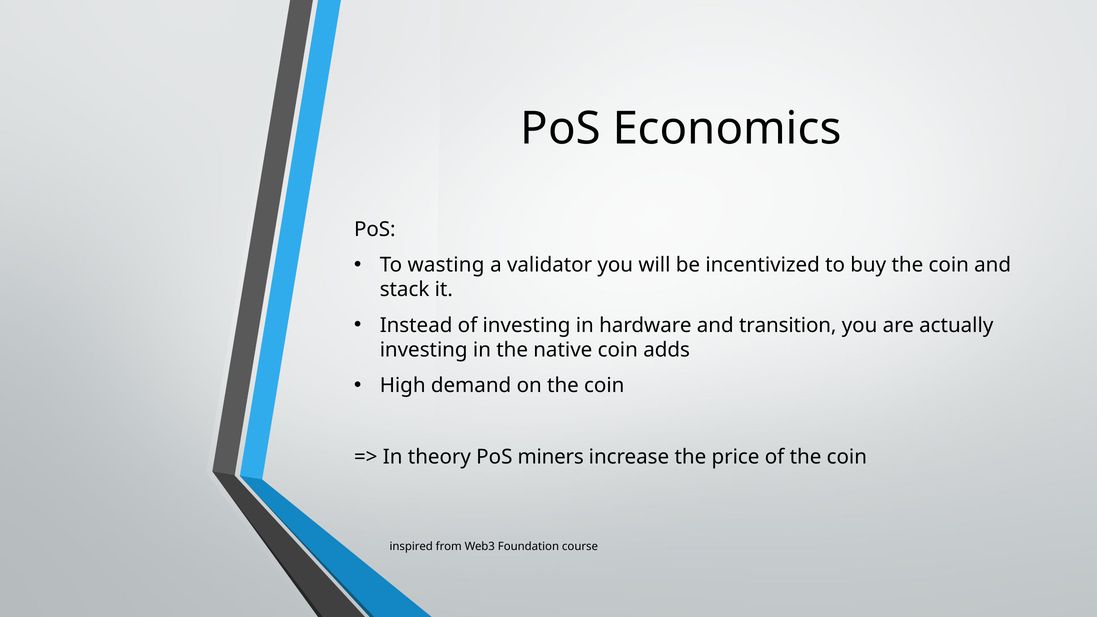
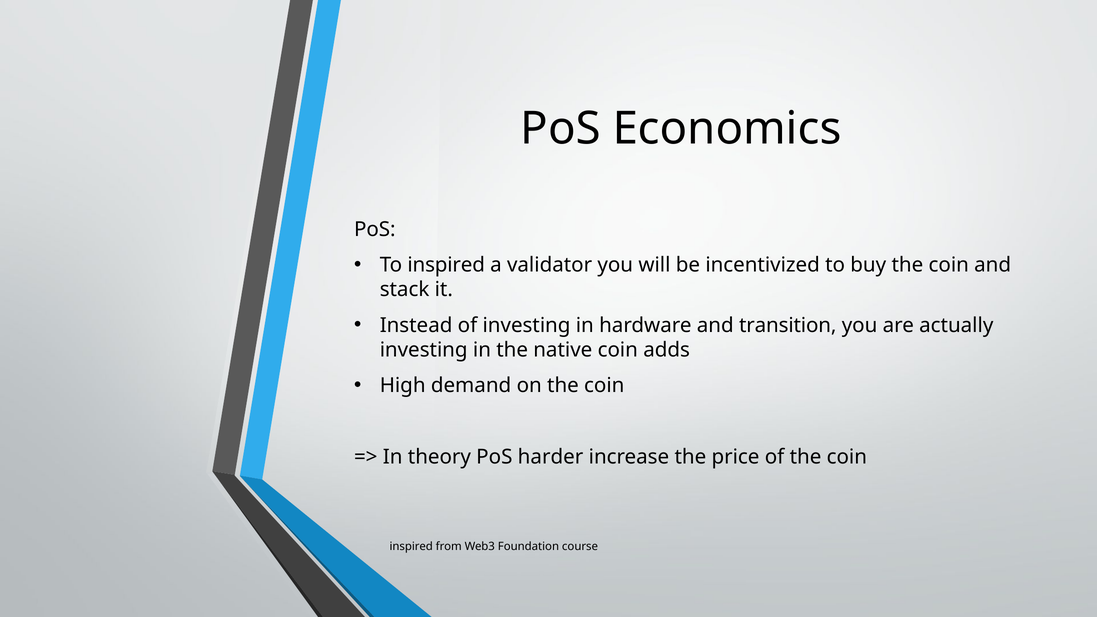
To wasting: wasting -> inspired
miners: miners -> harder
